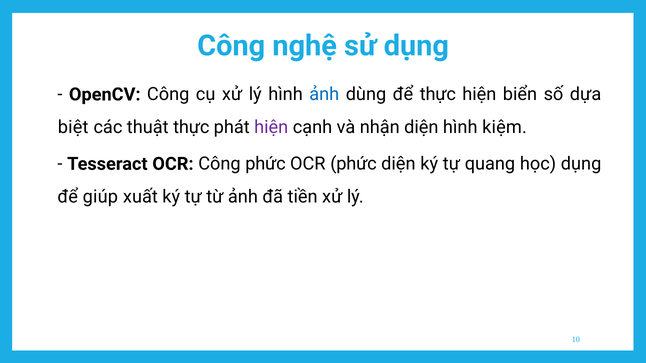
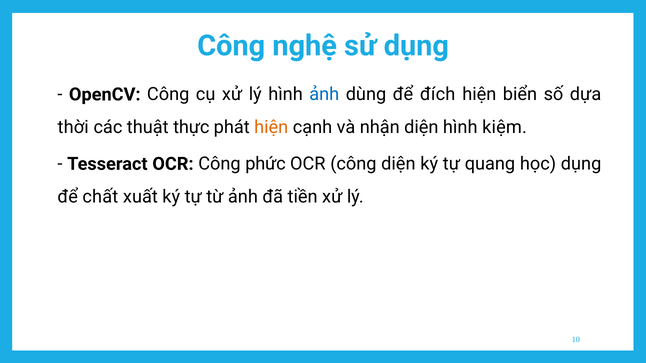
để thực: thực -> đích
biệt: biệt -> thời
hiện at (271, 127) colour: purple -> orange
phức at (353, 164): phức -> công
giúp: giúp -> chất
